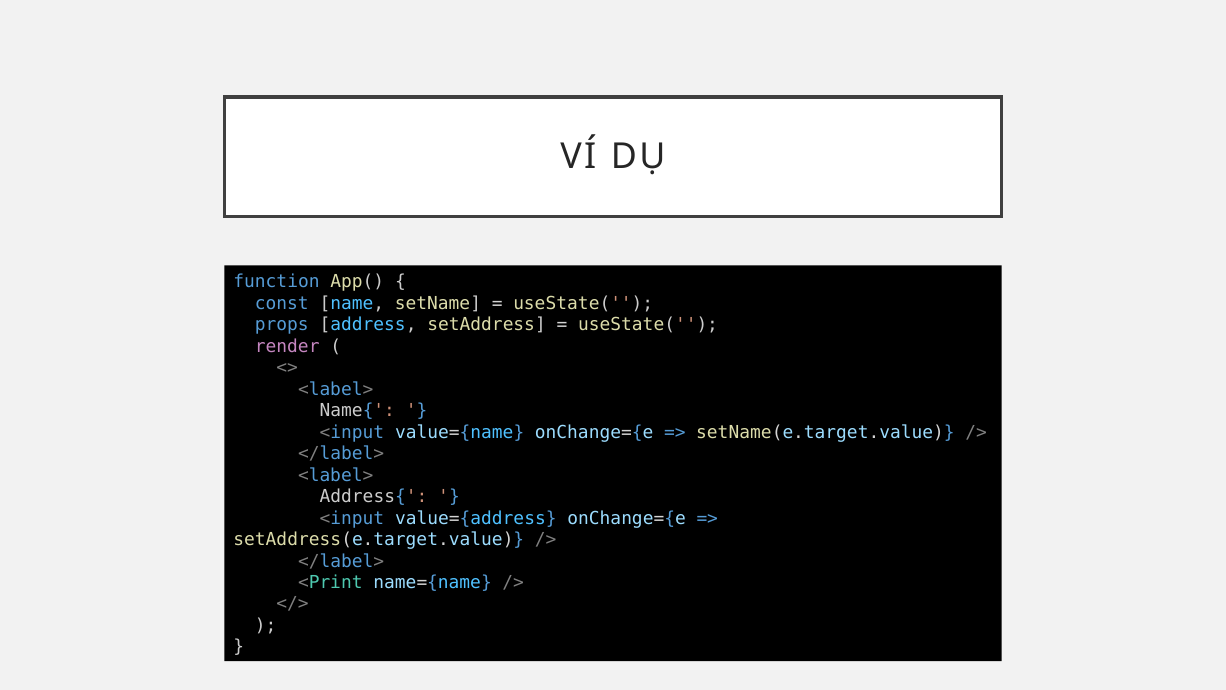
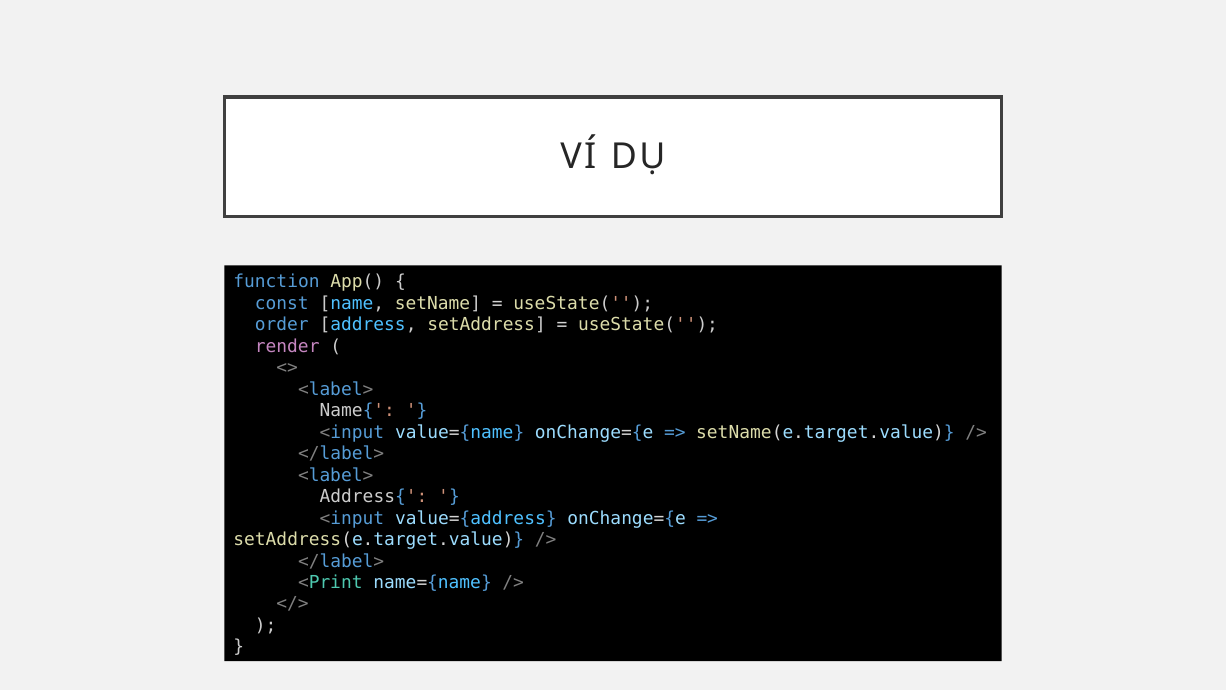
props: props -> order
